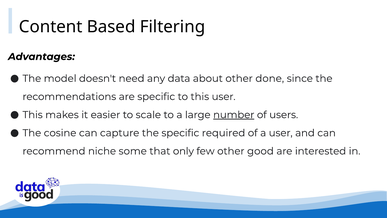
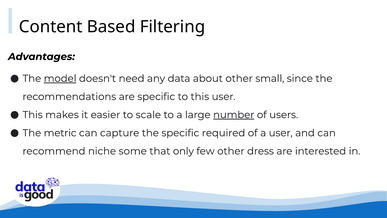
model underline: none -> present
done: done -> small
cosine: cosine -> metric
good: good -> dress
